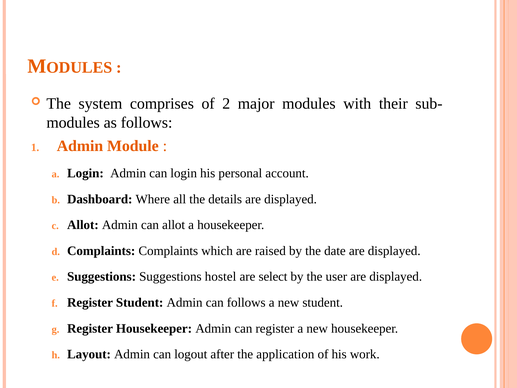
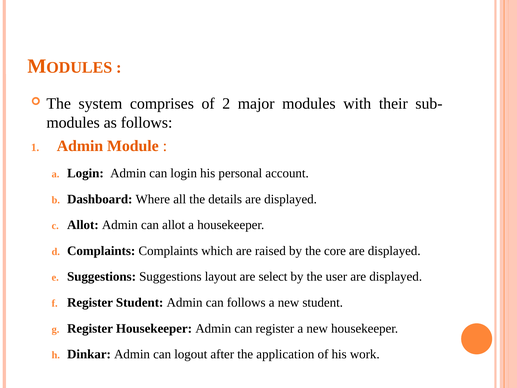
date: date -> core
hostel: hostel -> layout
Layout: Layout -> Dinkar
